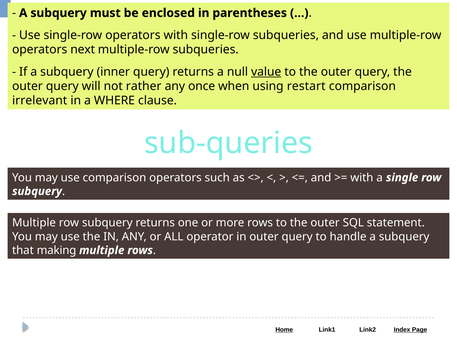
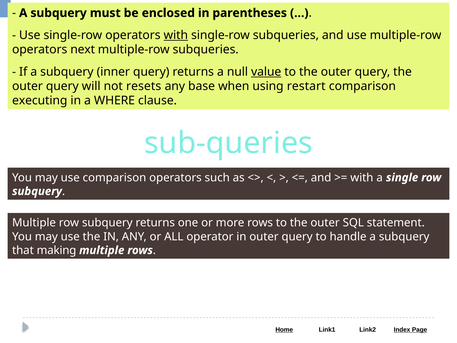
with at (176, 35) underline: none -> present
rather: rather -> resets
once: once -> base
irrelevant: irrelevant -> executing
